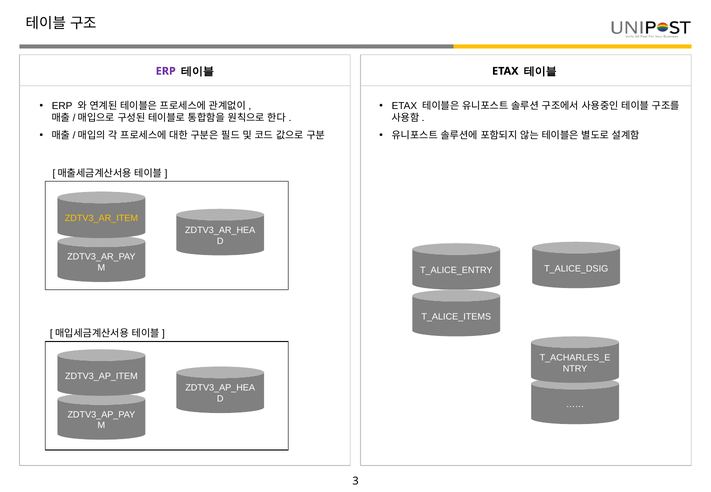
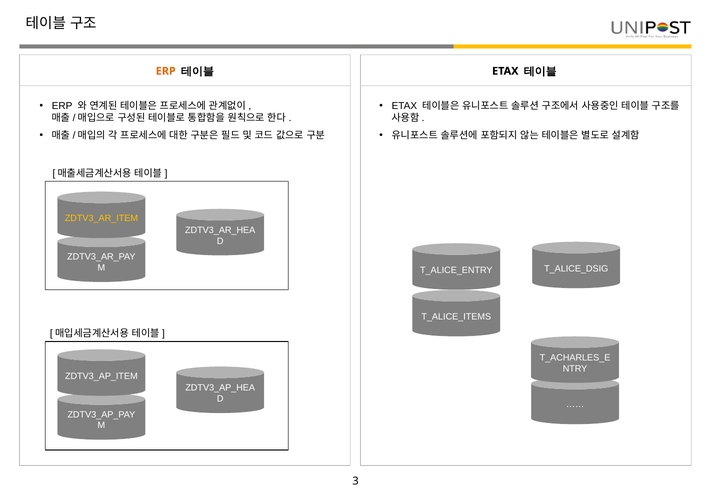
ERP at (166, 71) colour: purple -> orange
